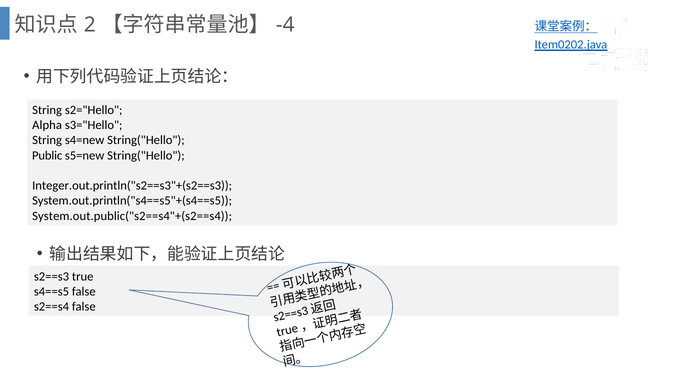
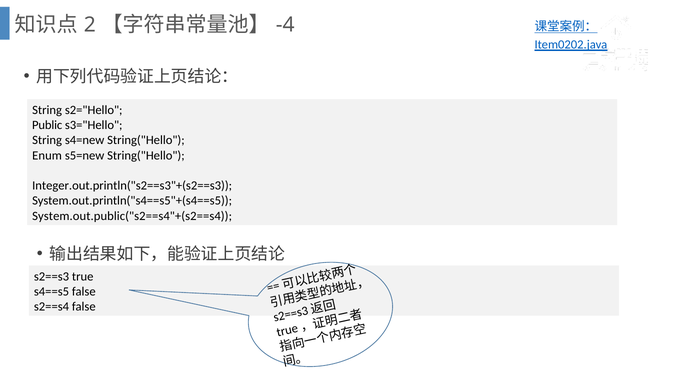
Alpha: Alpha -> Public
Public: Public -> Enum
